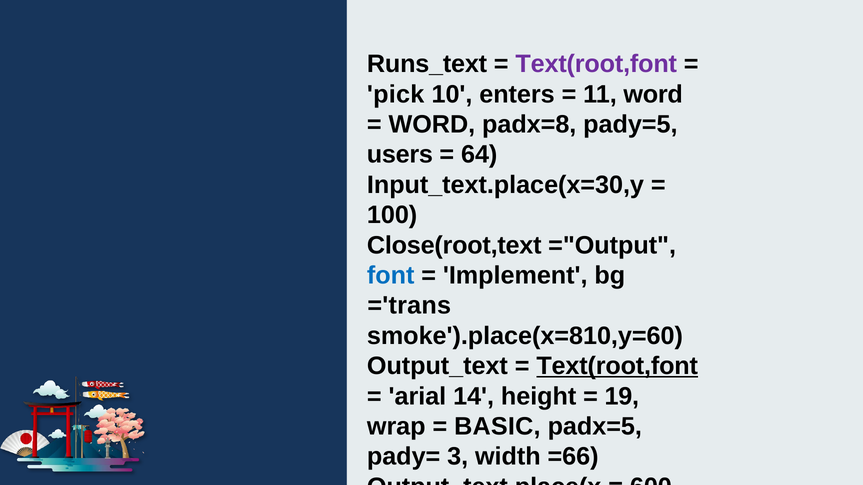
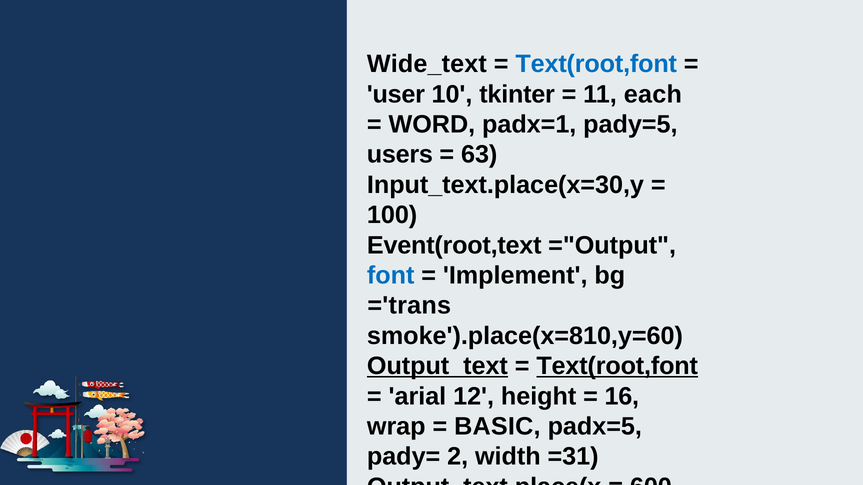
Runs_text: Runs_text -> Wide_text
Text(root,font at (596, 64) colour: purple -> blue
pick: pick -> user
enters: enters -> tkinter
11 word: word -> each
padx=8: padx=8 -> padx=1
64: 64 -> 63
Close(root,text: Close(root,text -> Event(root,text
Output_text underline: none -> present
14: 14 -> 12
19: 19 -> 16
3: 3 -> 2
=66: =66 -> =31
